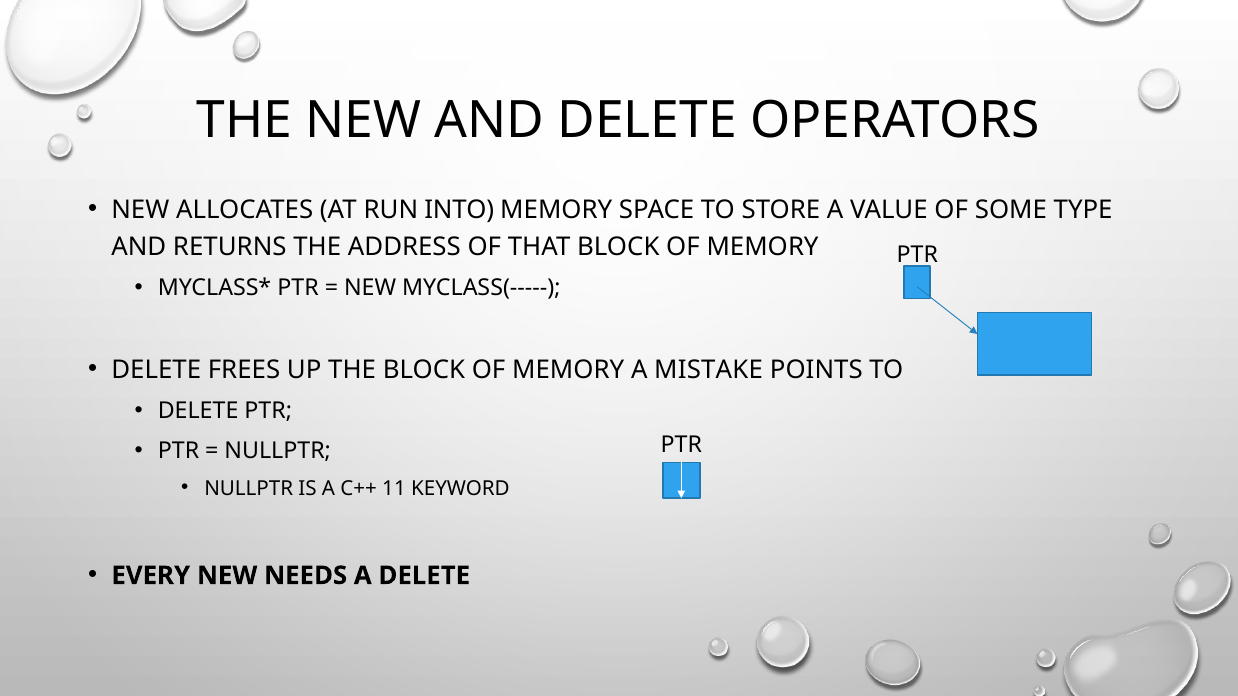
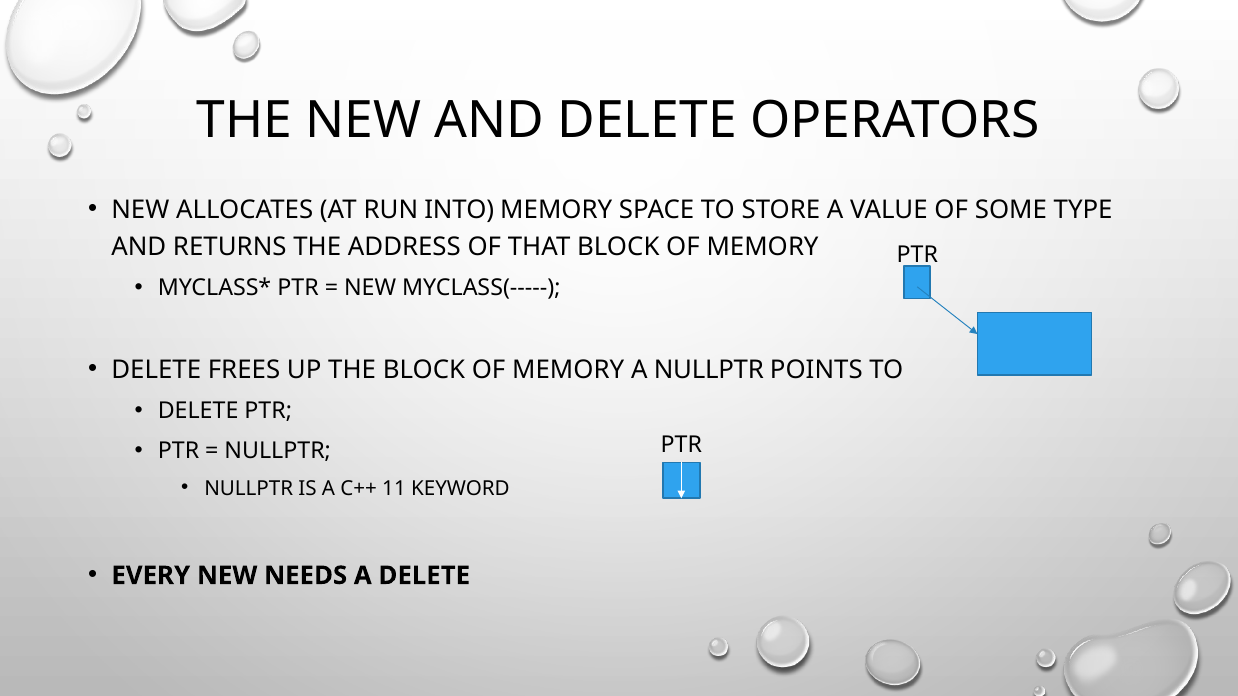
A MISTAKE: MISTAKE -> NULLPTR
